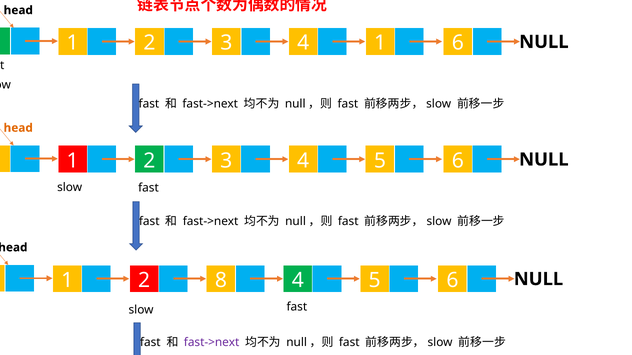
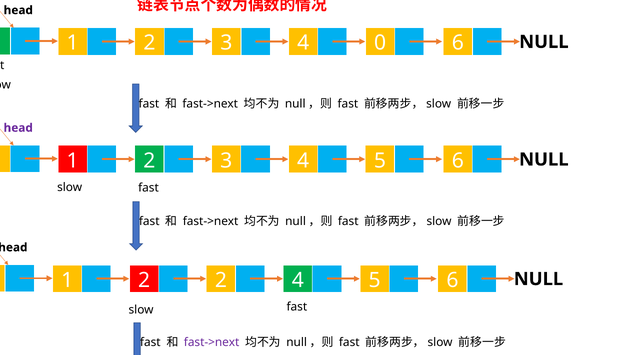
4 1: 1 -> 0
head at (18, 128) colour: orange -> purple
2 8: 8 -> 2
